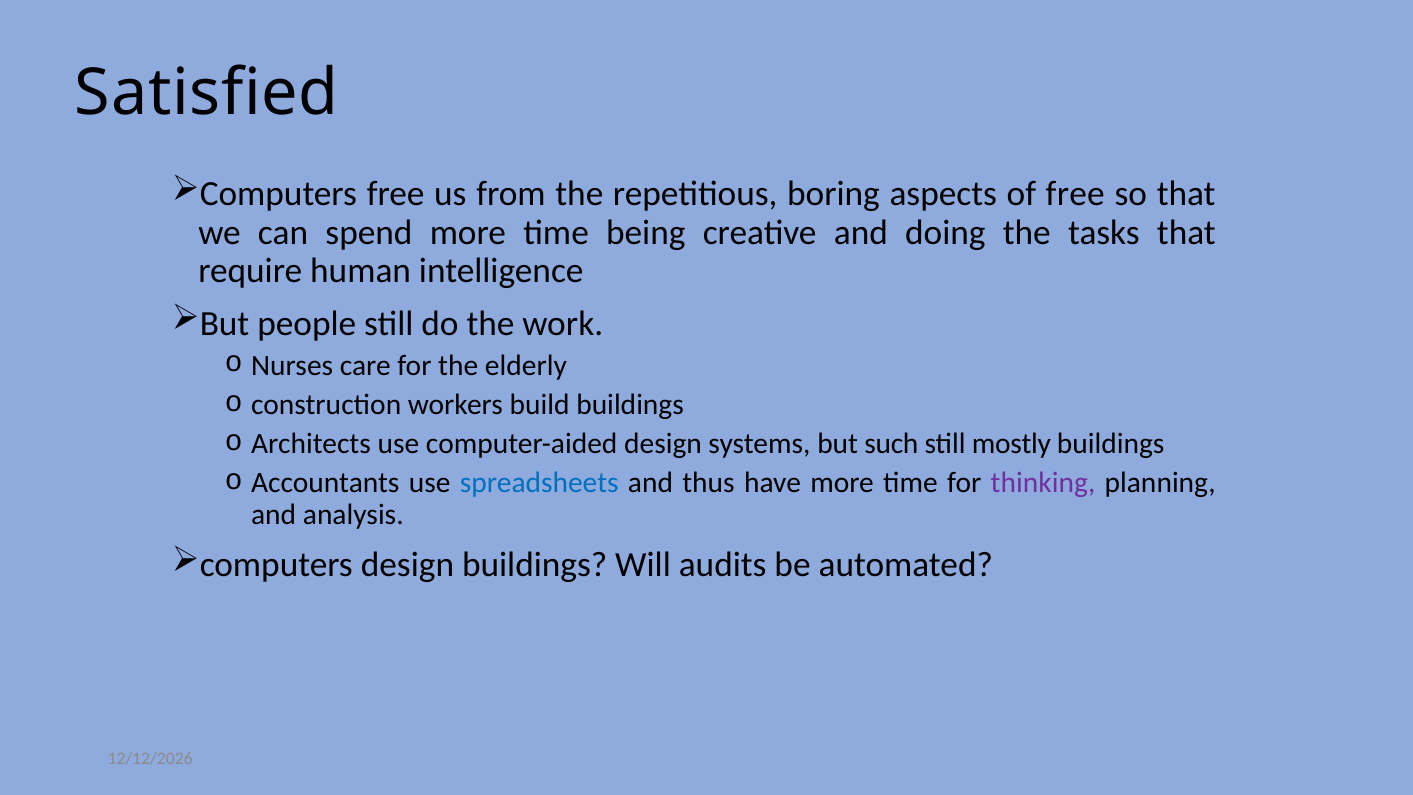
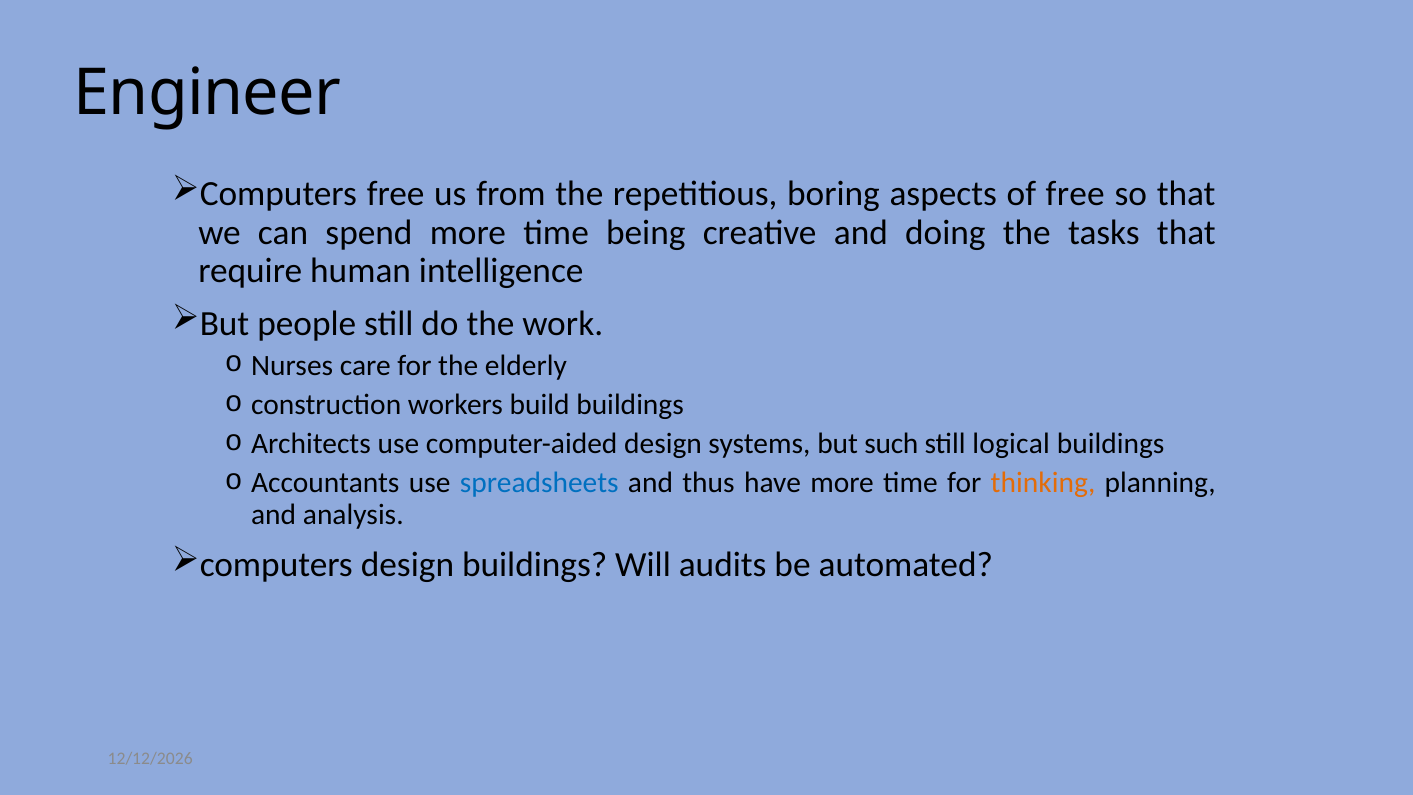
Satisfied: Satisfied -> Engineer
mostly: mostly -> logical
thinking colour: purple -> orange
